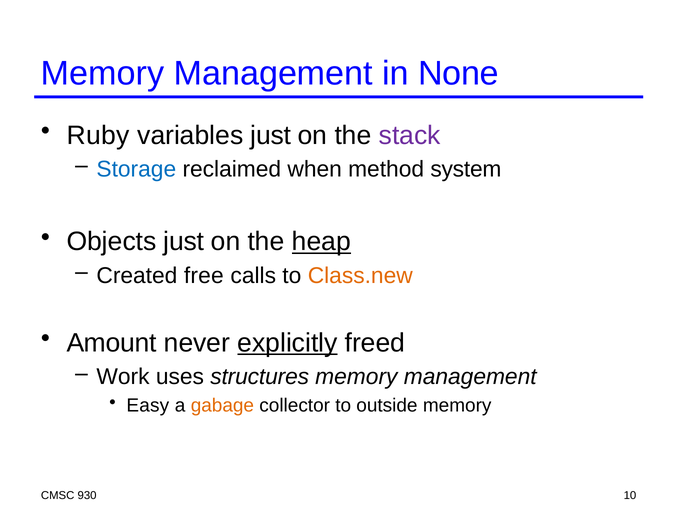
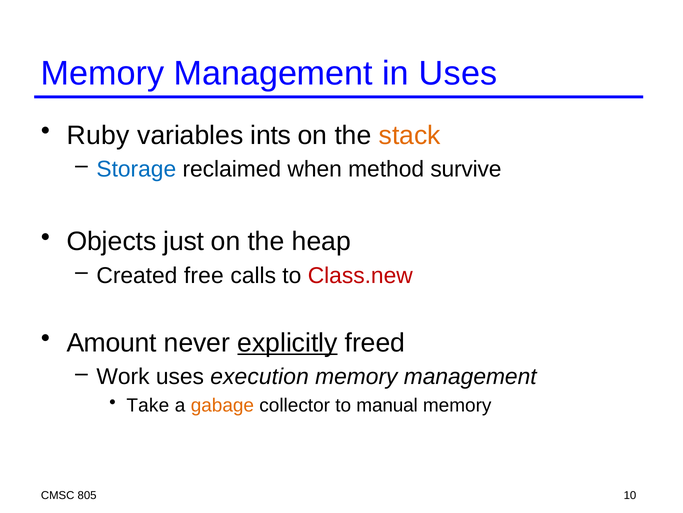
in None: None -> Uses
variables just: just -> ints
stack colour: purple -> orange
system: system -> survive
heap underline: present -> none
Class.new colour: orange -> red
structures: structures -> execution
Easy: Easy -> Take
outside: outside -> manual
930: 930 -> 805
